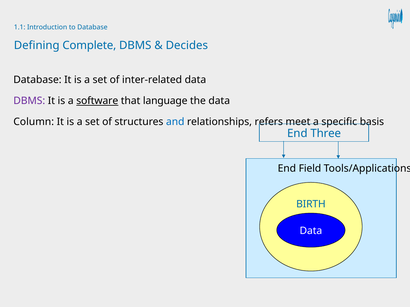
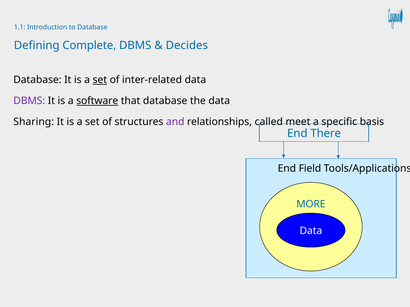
set at (100, 80) underline: none -> present
that language: language -> database
Column: Column -> Sharing
and colour: blue -> purple
refers: refers -> called
Three: Three -> There
BIRTH: BIRTH -> MORE
